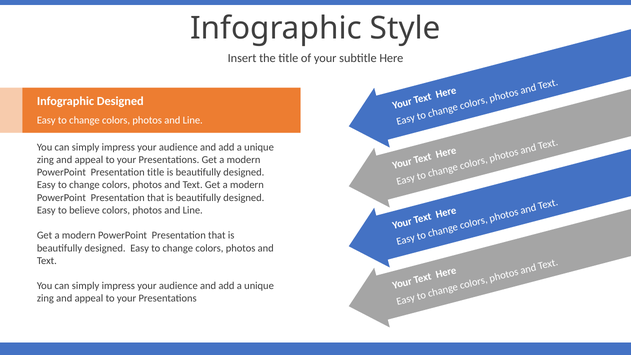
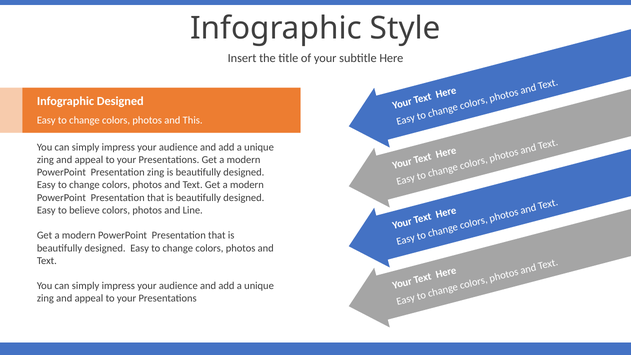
Line at (193, 120): Line -> This
Presentation title: title -> zing
